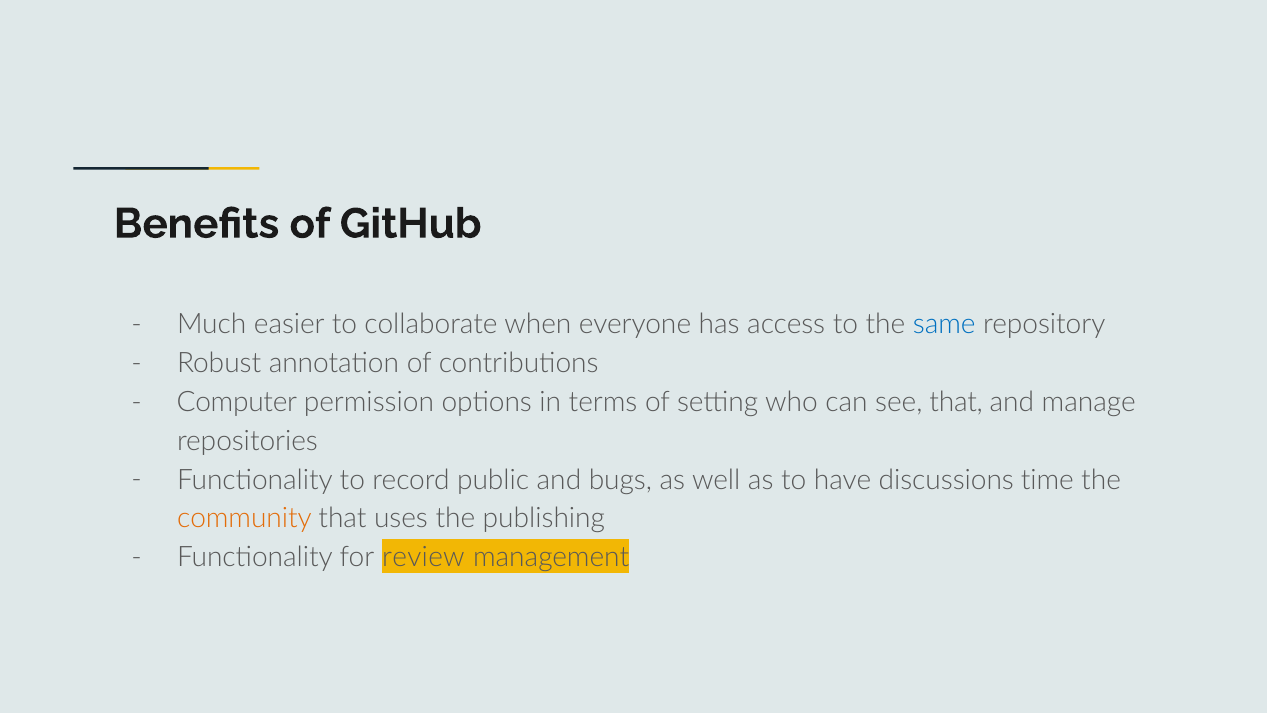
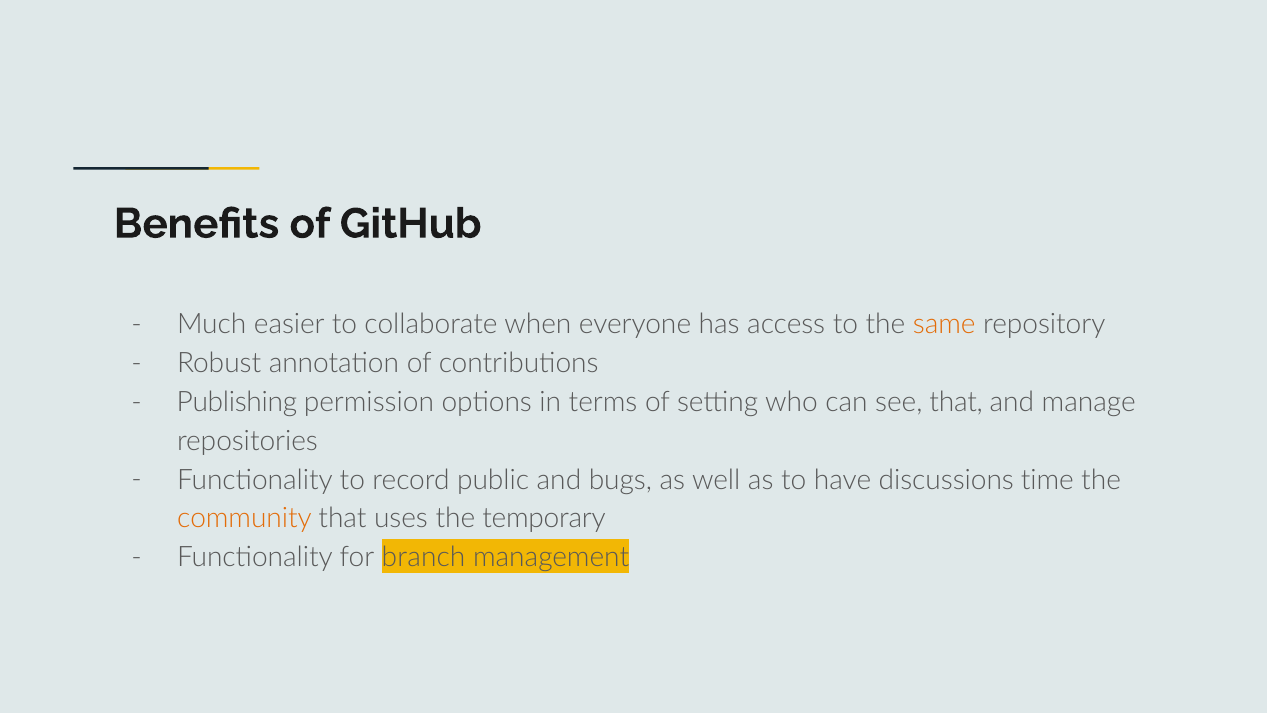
same colour: blue -> orange
Computer: Computer -> Publishing
publishing: publishing -> temporary
review: review -> branch
